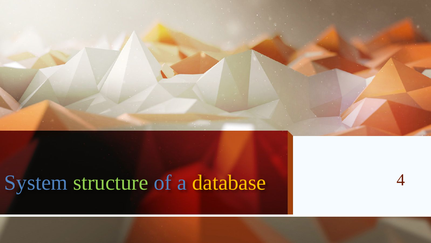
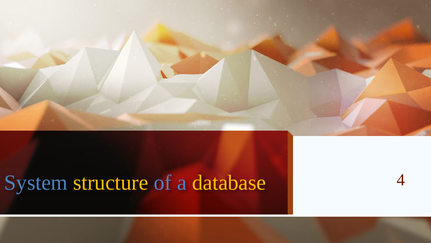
structure colour: light green -> yellow
